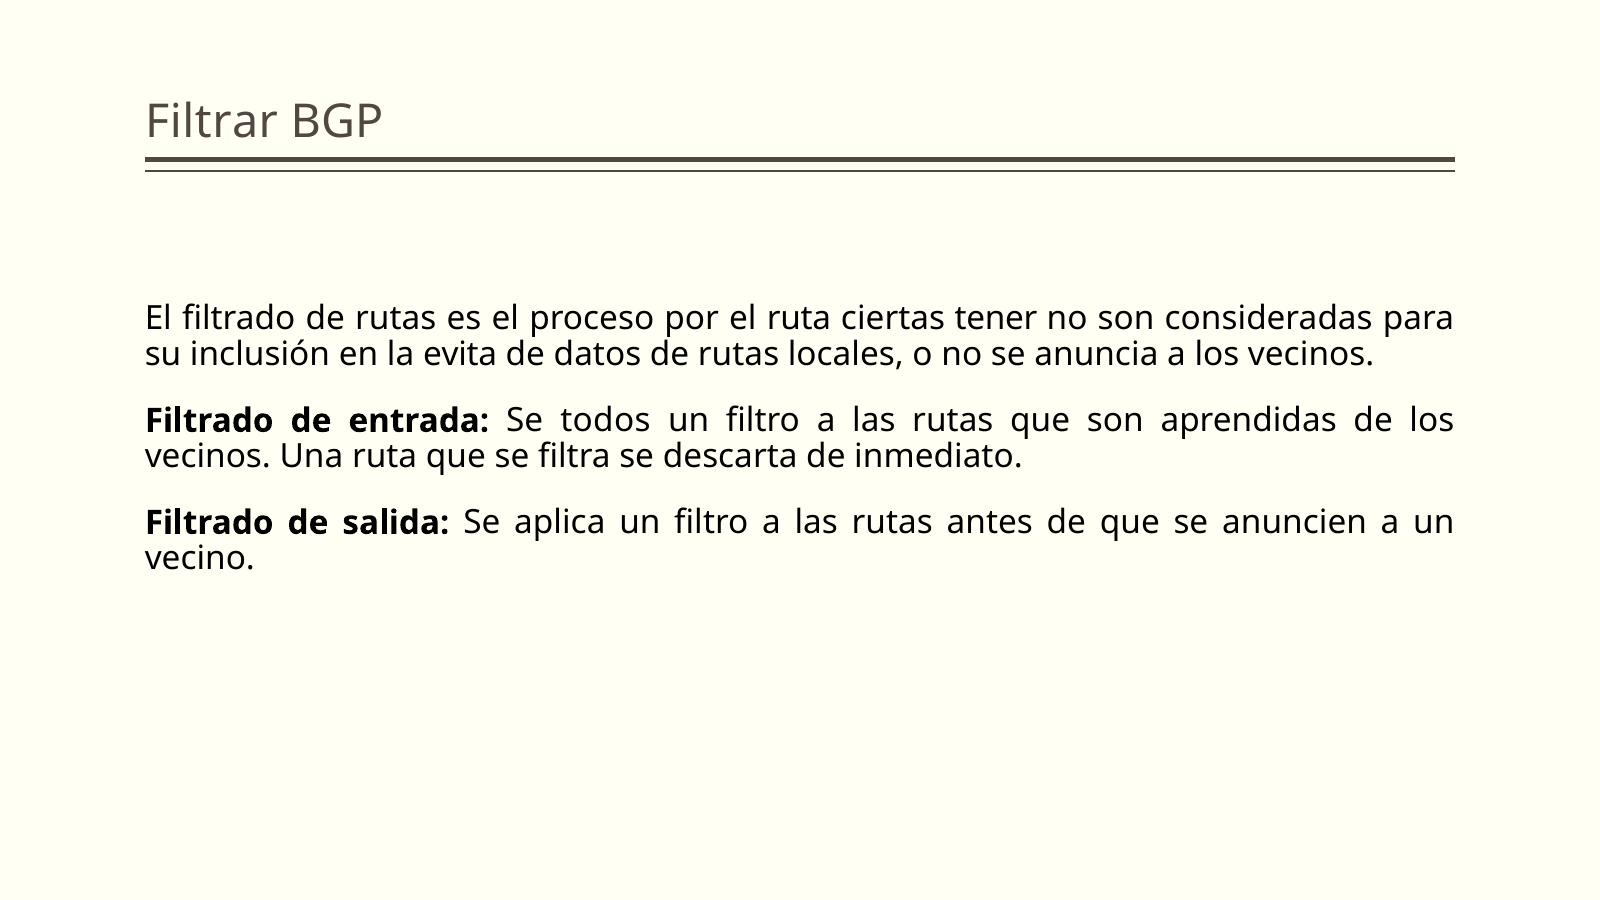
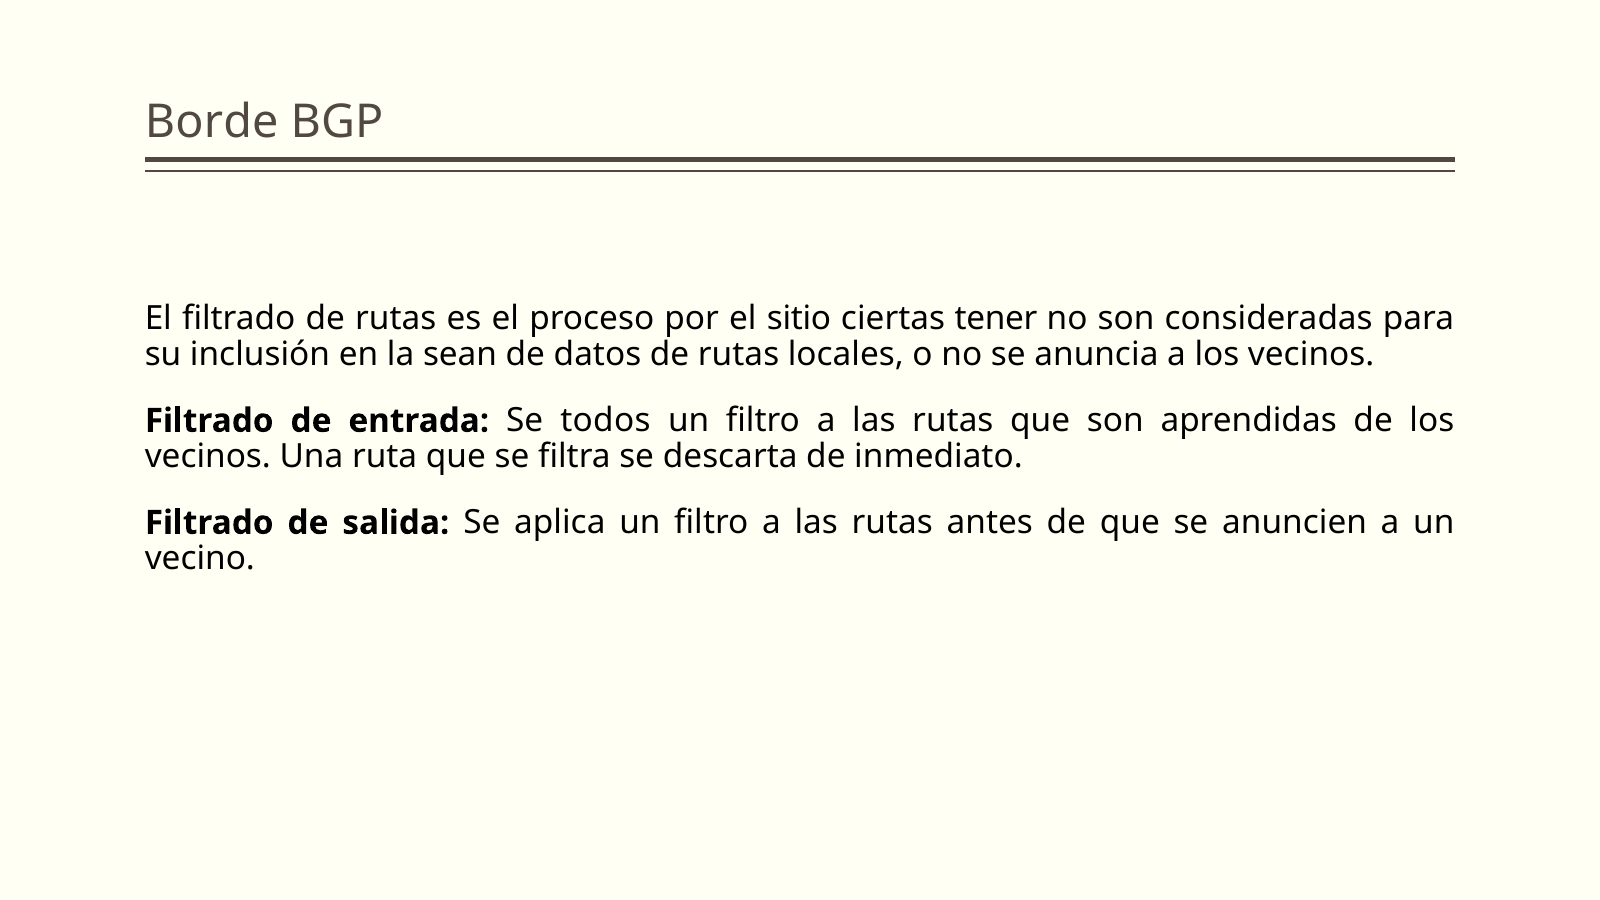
Filtrar: Filtrar -> Borde
el ruta: ruta -> sitio
evita: evita -> sean
